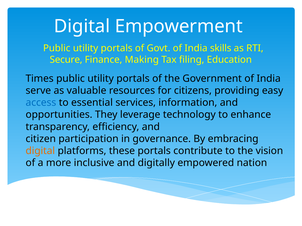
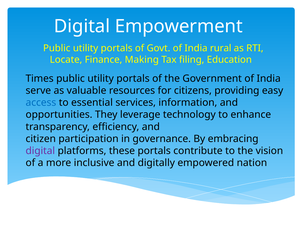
skills: skills -> rural
Secure: Secure -> Locate
digital at (40, 151) colour: orange -> purple
